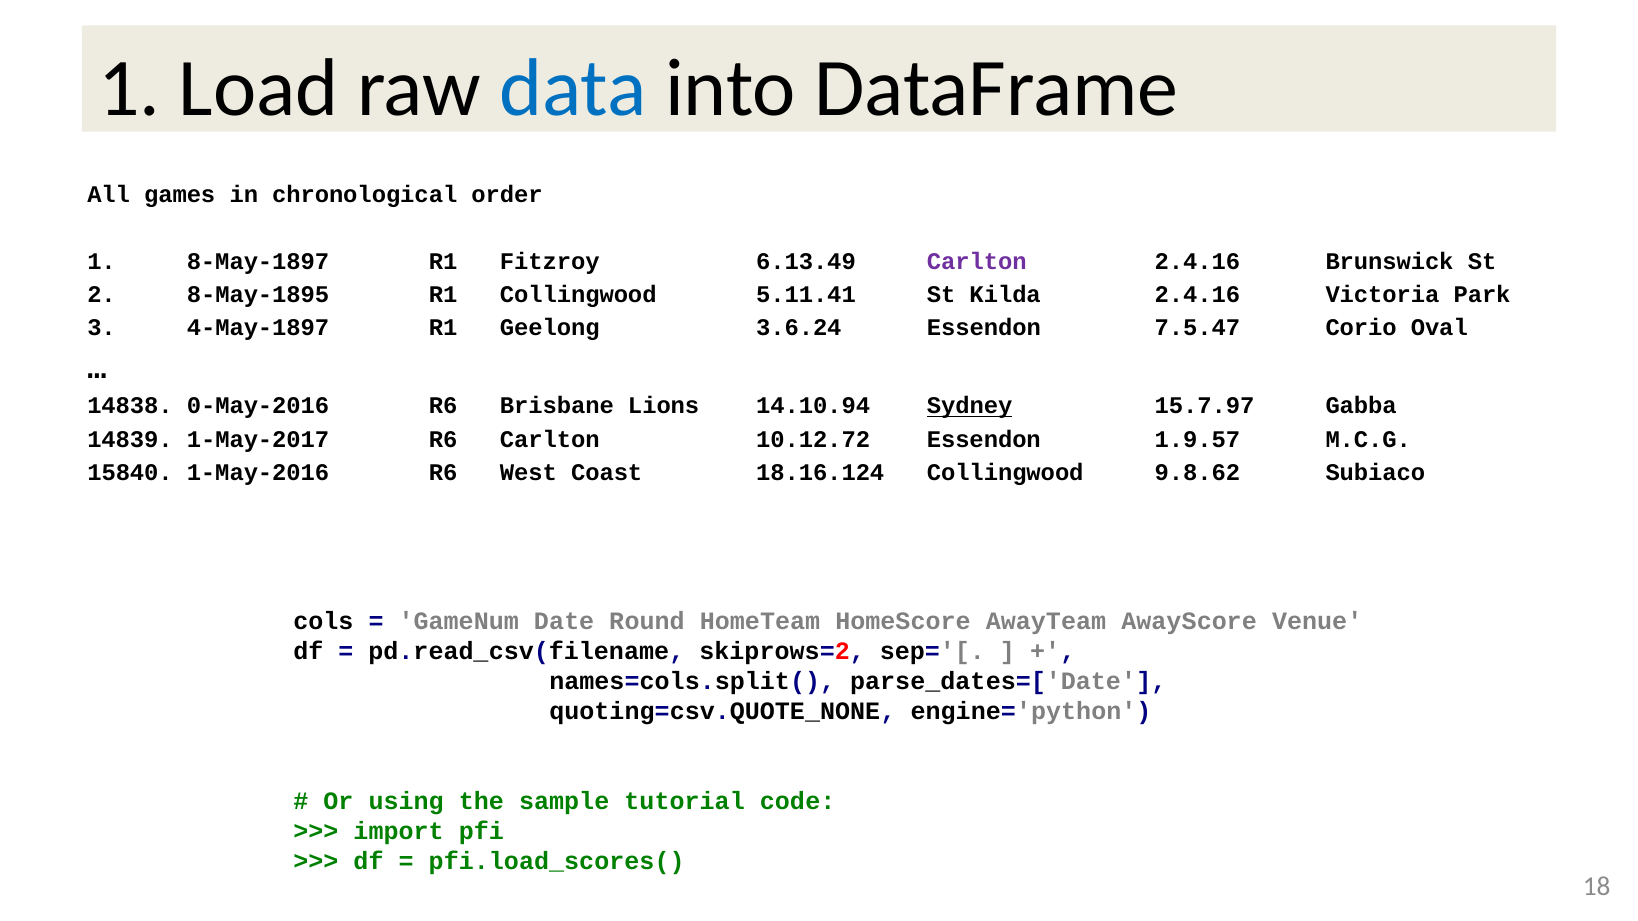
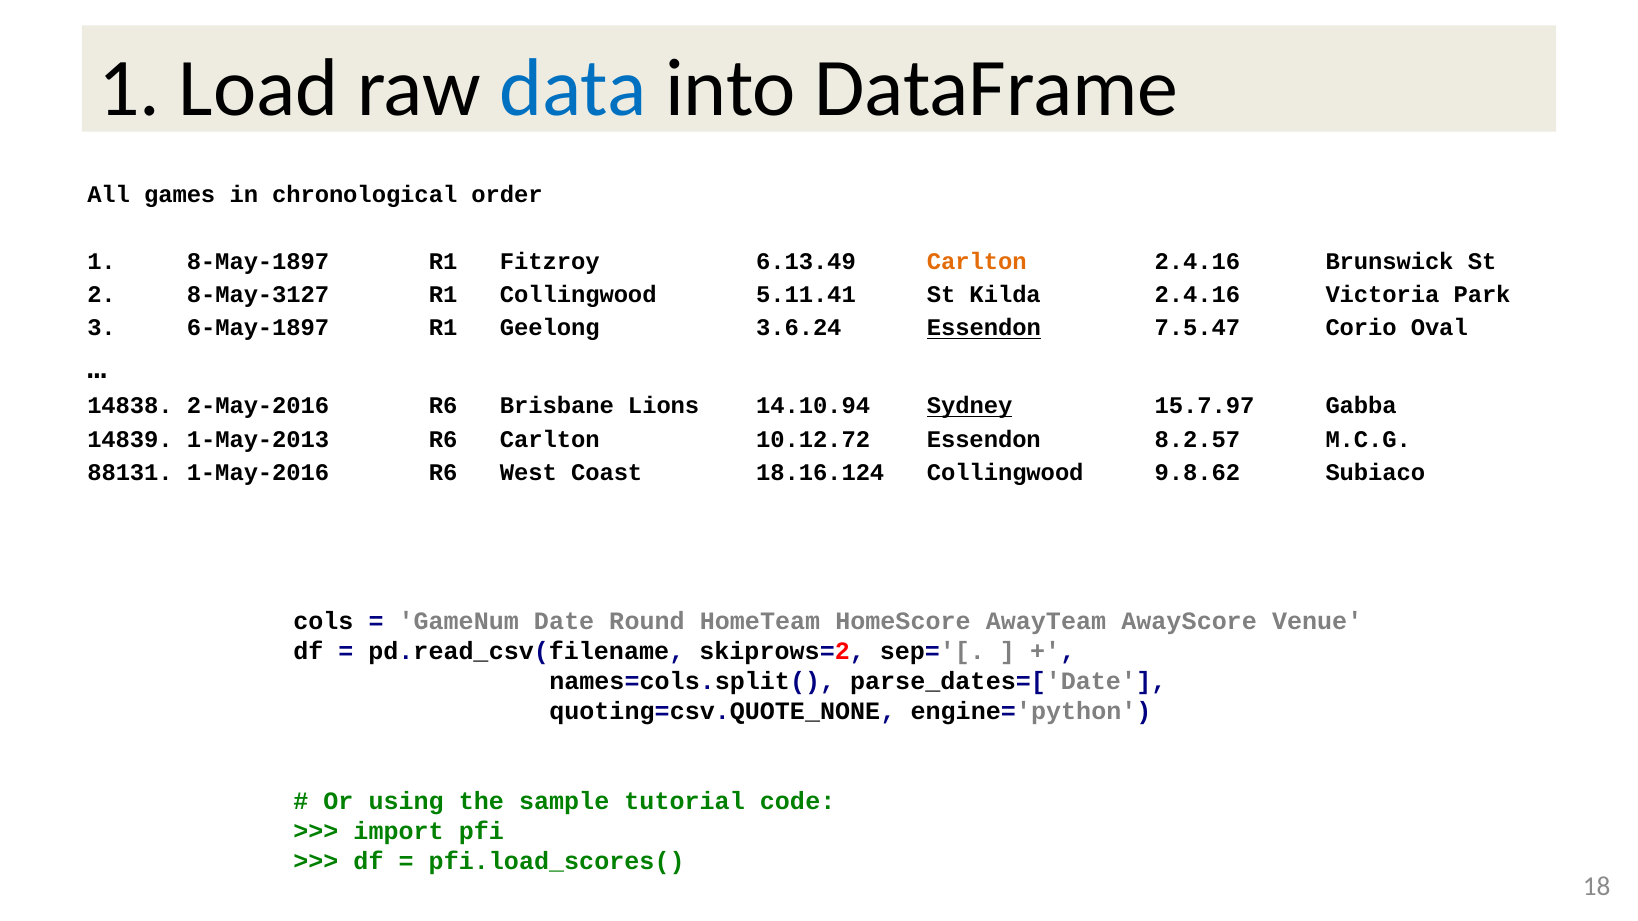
Carlton at (977, 261) colour: purple -> orange
8-May-1895: 8-May-1895 -> 8-May-3127
4-May-1897: 4-May-1897 -> 6-May-1897
Essendon at (984, 328) underline: none -> present
0-May-2016: 0-May-2016 -> 2-May-2016
1-May-2017: 1-May-2017 -> 1-May-2013
1.9.57: 1.9.57 -> 8.2.57
15840: 15840 -> 88131
